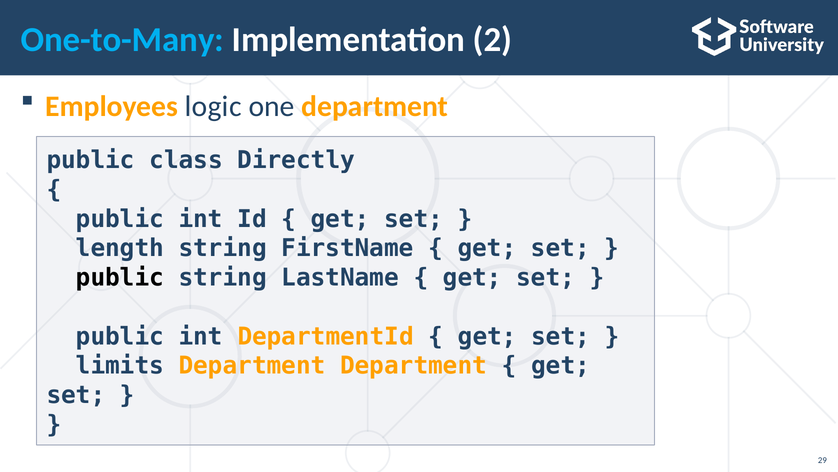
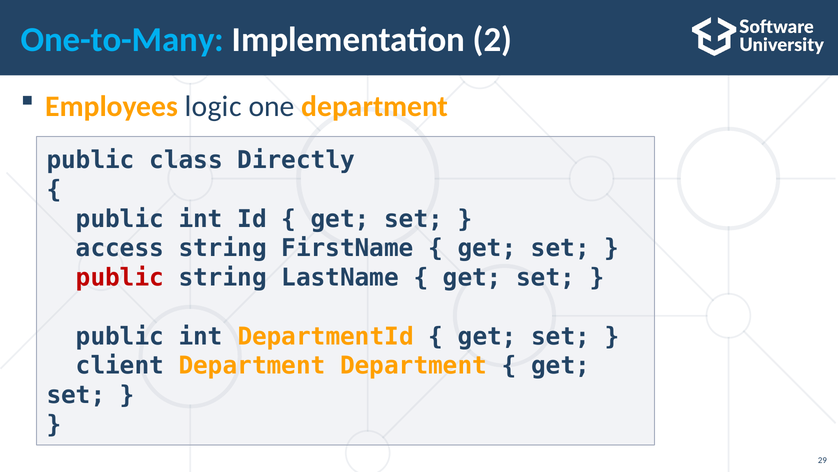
length: length -> access
public at (120, 277) colour: black -> red
limits: limits -> client
